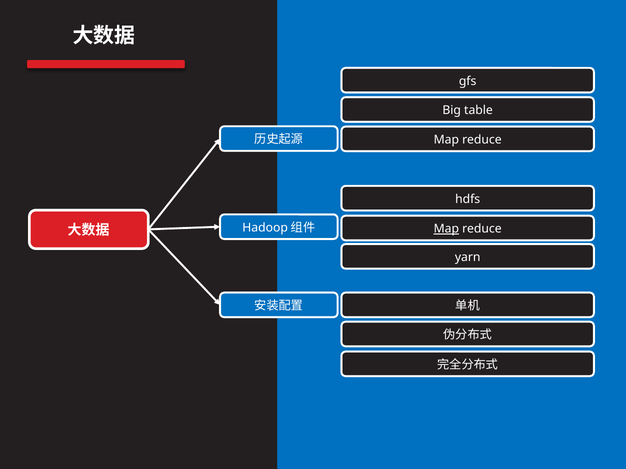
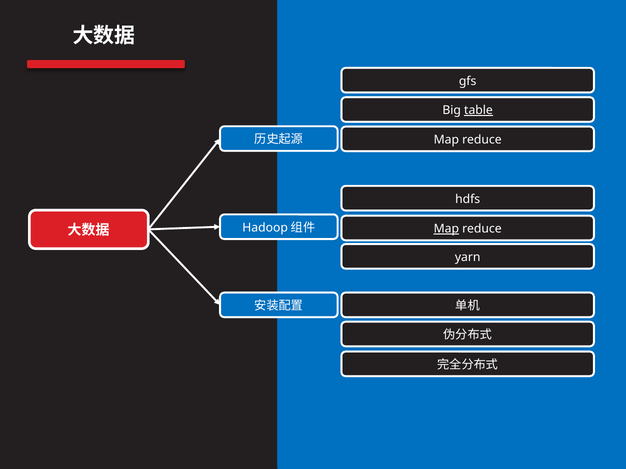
table underline: none -> present
